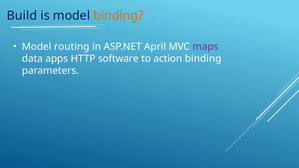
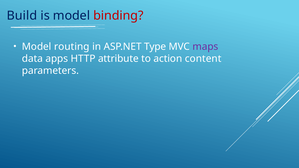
binding at (118, 16) colour: orange -> red
April: April -> Type
software: software -> attribute
action binding: binding -> content
